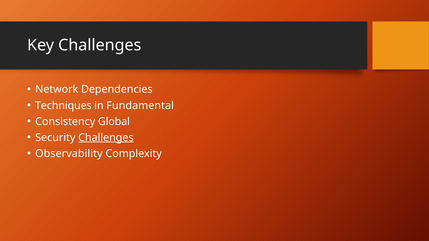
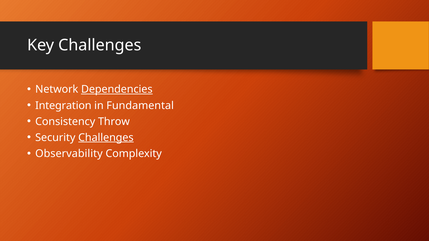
Dependencies underline: none -> present
Techniques: Techniques -> Integration
Global: Global -> Throw
